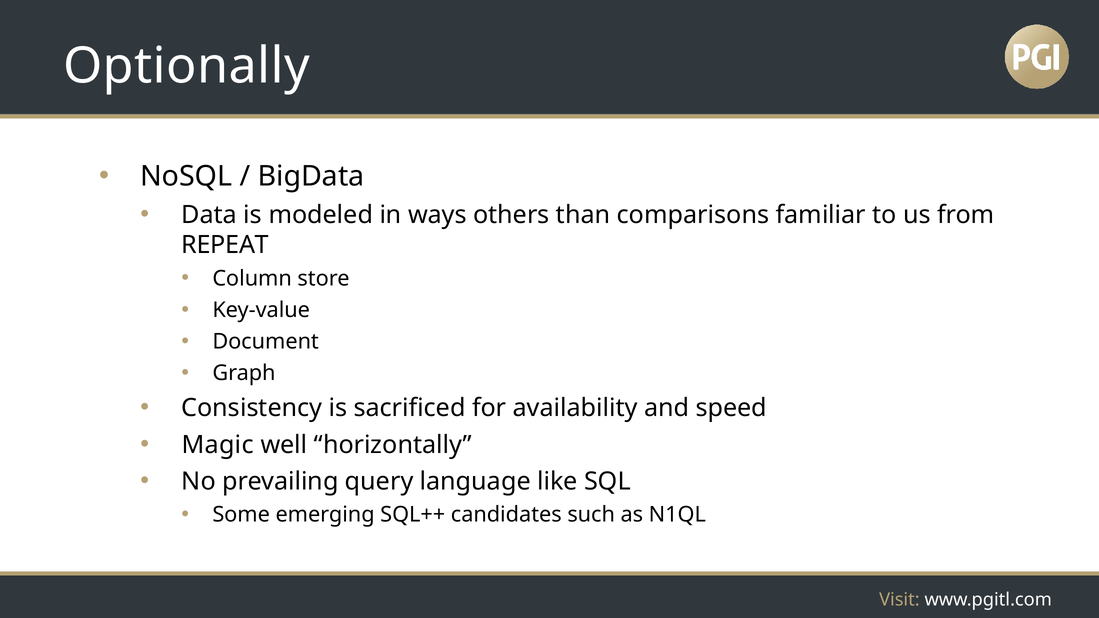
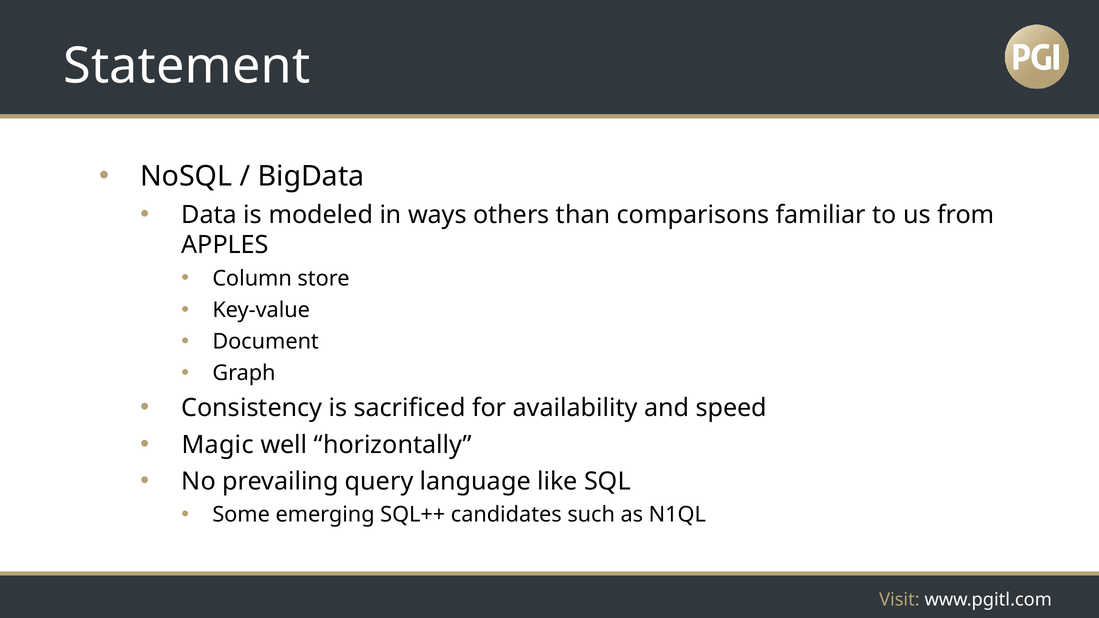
Optionally: Optionally -> Statement
REPEAT: REPEAT -> APPLES
